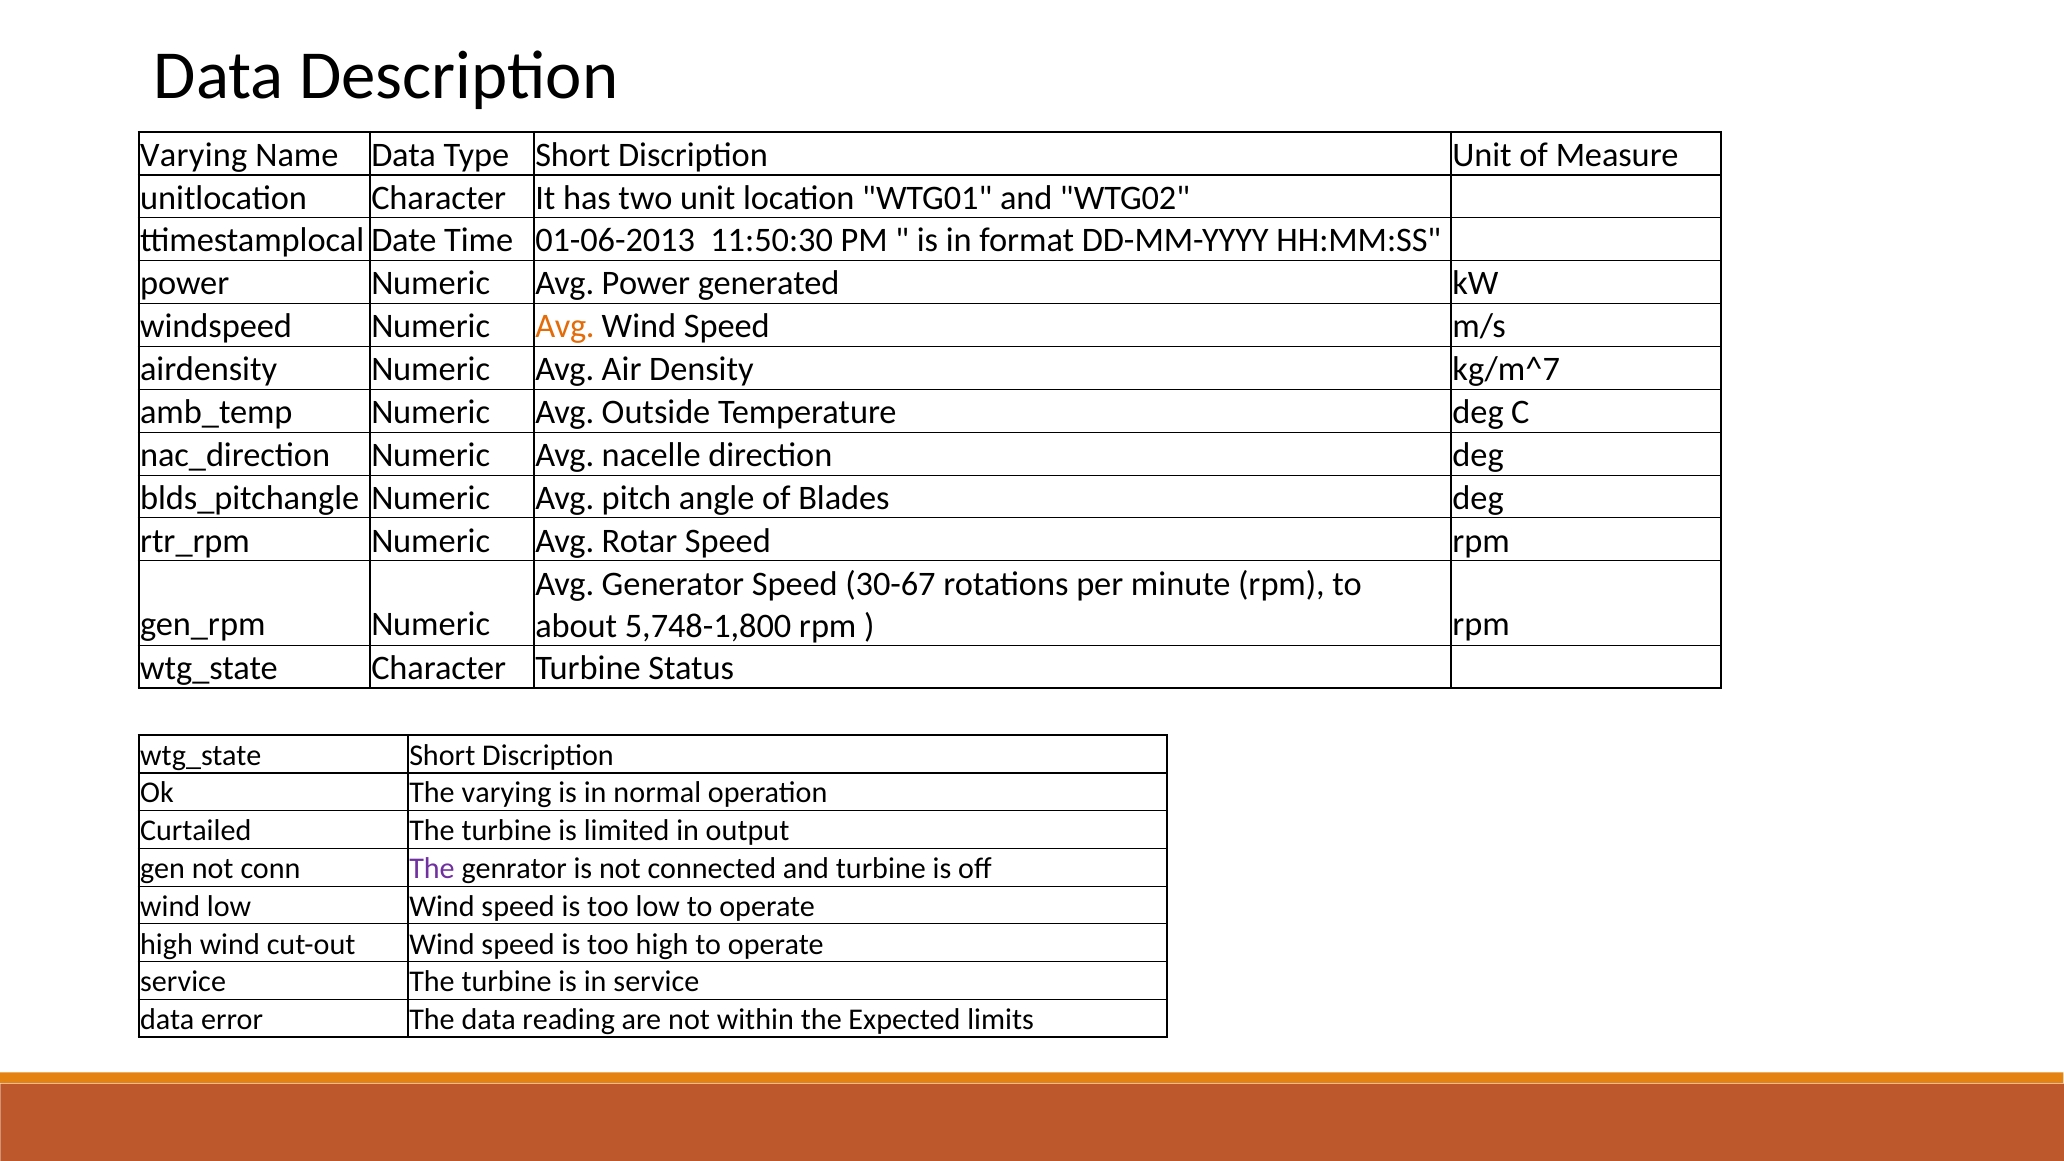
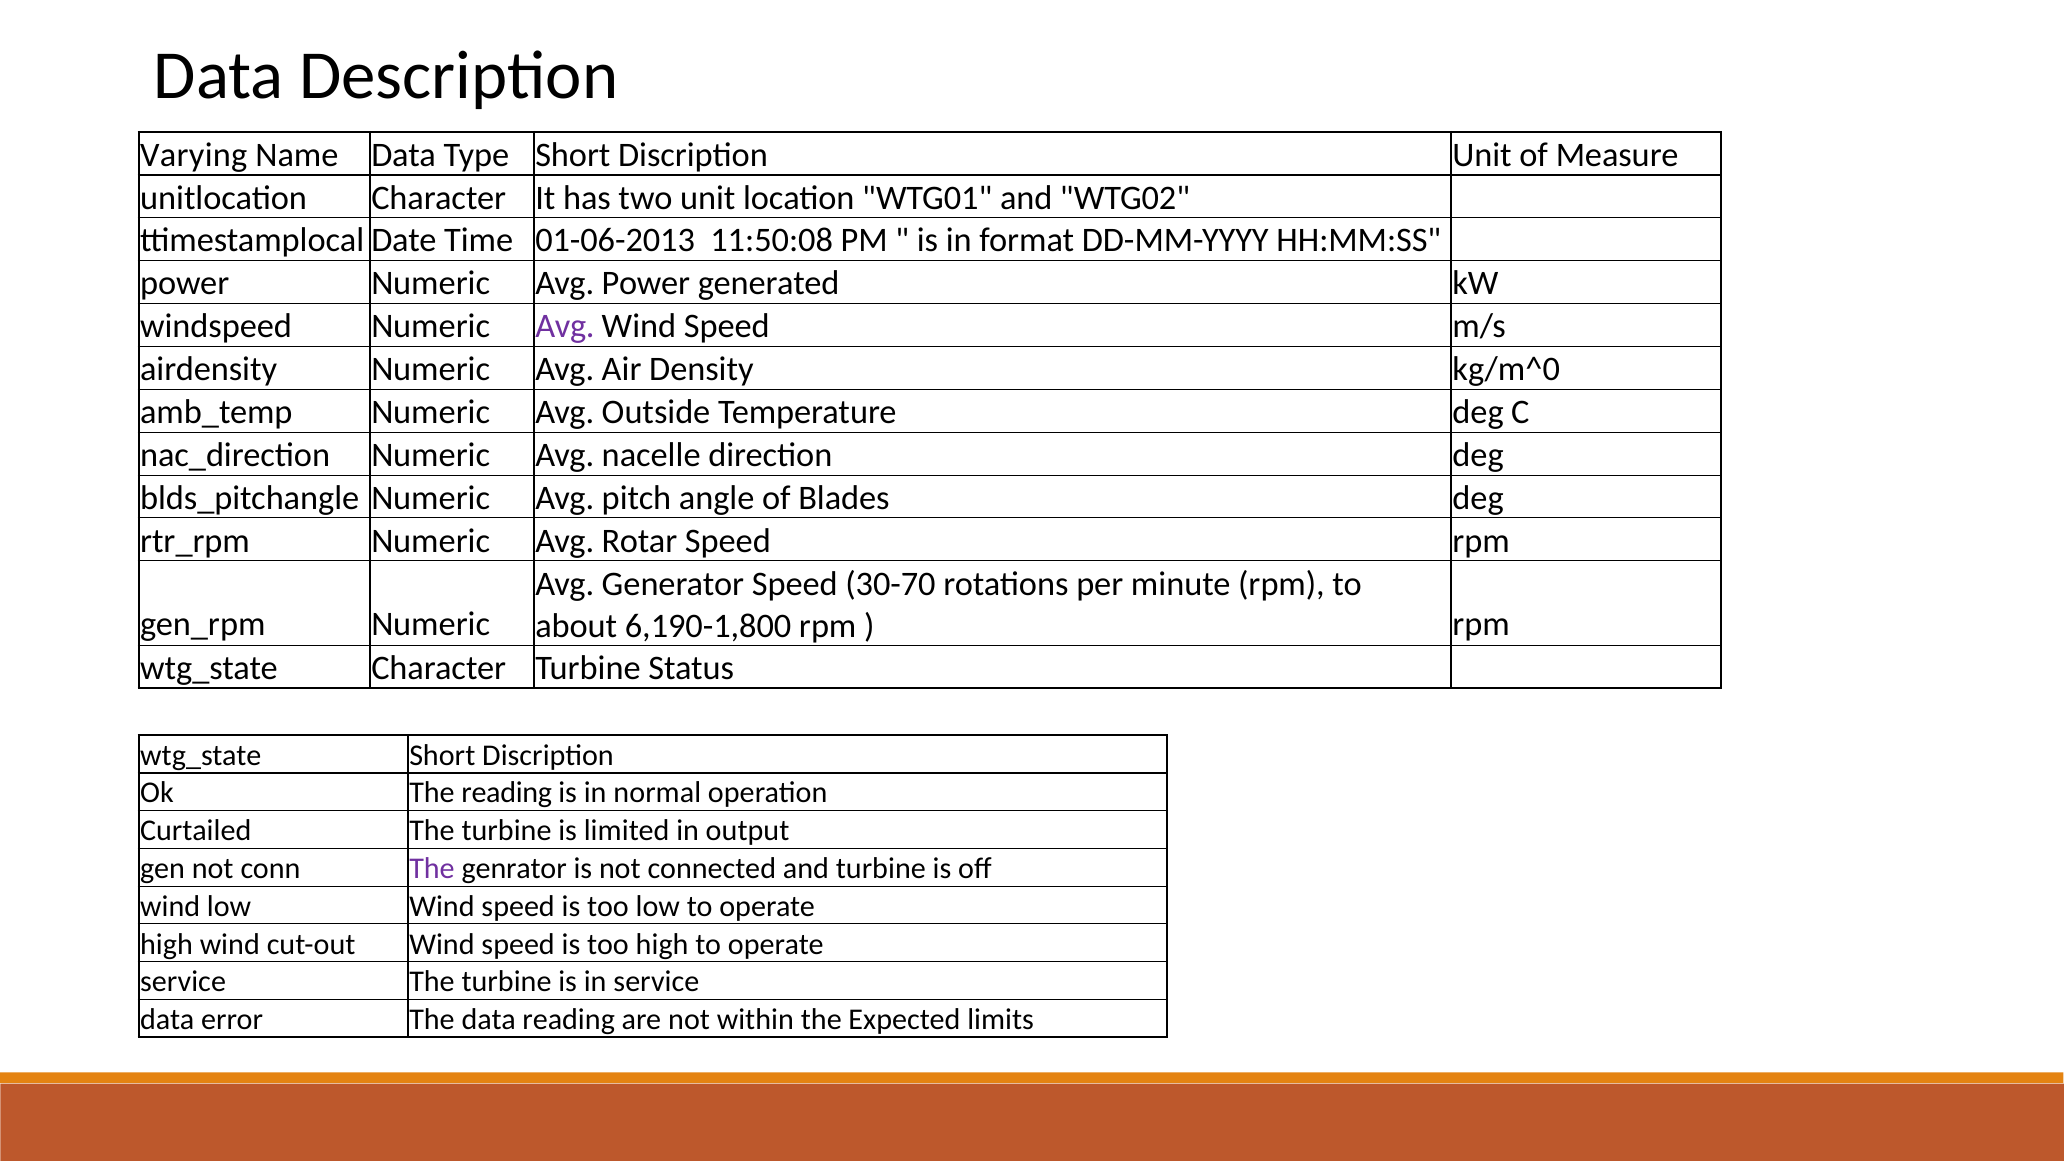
11:50:30: 11:50:30 -> 11:50:08
Avg at (565, 326) colour: orange -> purple
kg/m^7: kg/m^7 -> kg/m^0
30-67: 30-67 -> 30-70
5,748-1,800: 5,748-1,800 -> 6,190-1,800
The varying: varying -> reading
